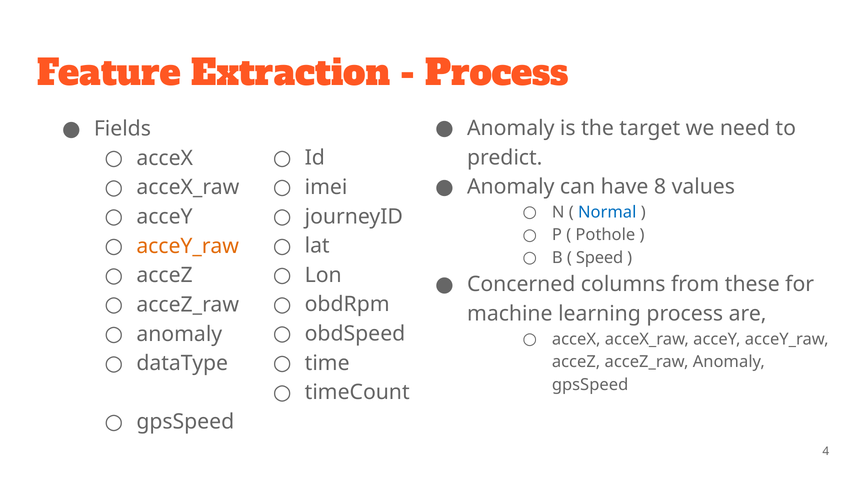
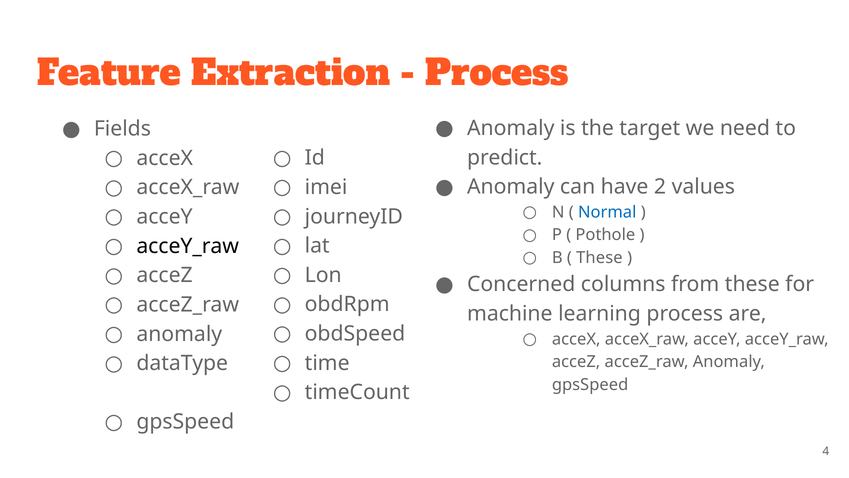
8: 8 -> 2
acceY_raw at (188, 246) colour: orange -> black
Speed at (600, 257): Speed -> These
